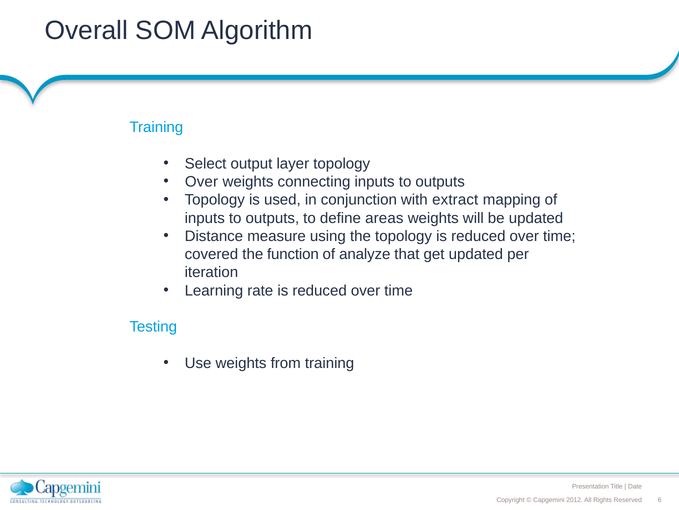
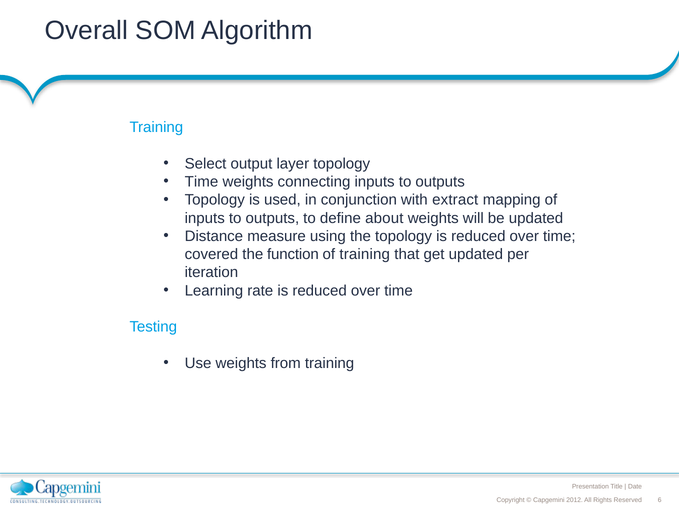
Over at (201, 182): Over -> Time
areas: areas -> about
of analyze: analyze -> training
